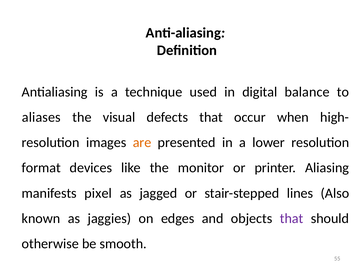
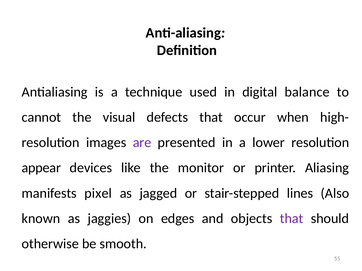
aliases: aliases -> cannot
are colour: orange -> purple
format: format -> appear
